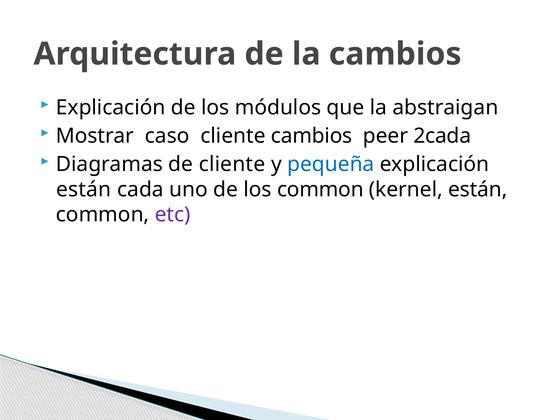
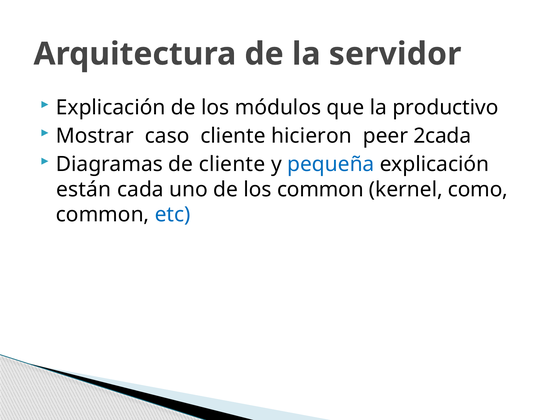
la cambios: cambios -> servidor
abstraigan: abstraigan -> productivo
cliente cambios: cambios -> hicieron
kernel están: están -> como
etc colour: purple -> blue
